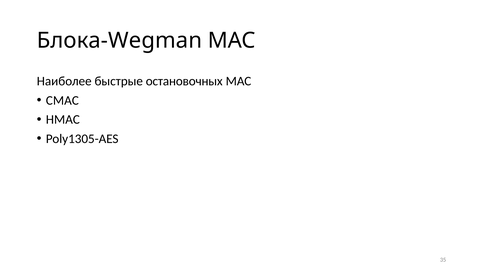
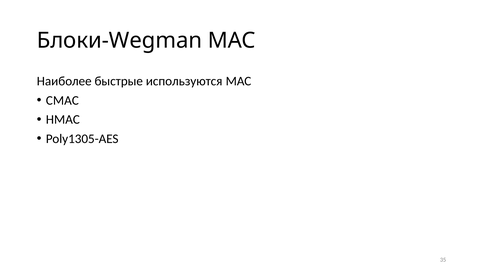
Блока-Wegman: Блока-Wegman -> Блоки-Wegman
остановочных: остановочных -> используются
